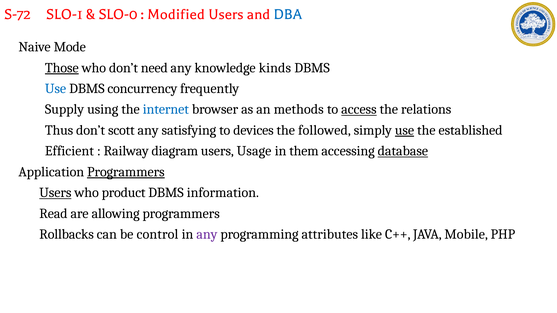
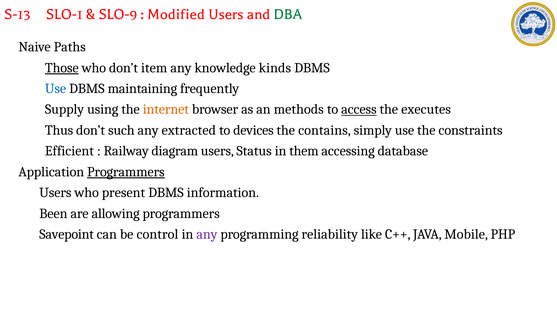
S-72: S-72 -> S-13
SLO-0: SLO-0 -> SLO-9
DBA colour: blue -> green
Mode: Mode -> Paths
need: need -> item
concurrency: concurrency -> maintaining
internet colour: blue -> orange
relations: relations -> executes
scott: scott -> such
satisfying: satisfying -> extracted
followed: followed -> contains
use at (404, 130) underline: present -> none
established: established -> constraints
Usage: Usage -> Status
database underline: present -> none
Users at (55, 193) underline: present -> none
product: product -> present
Read: Read -> Been
Rollbacks: Rollbacks -> Savepoint
attributes: attributes -> reliability
